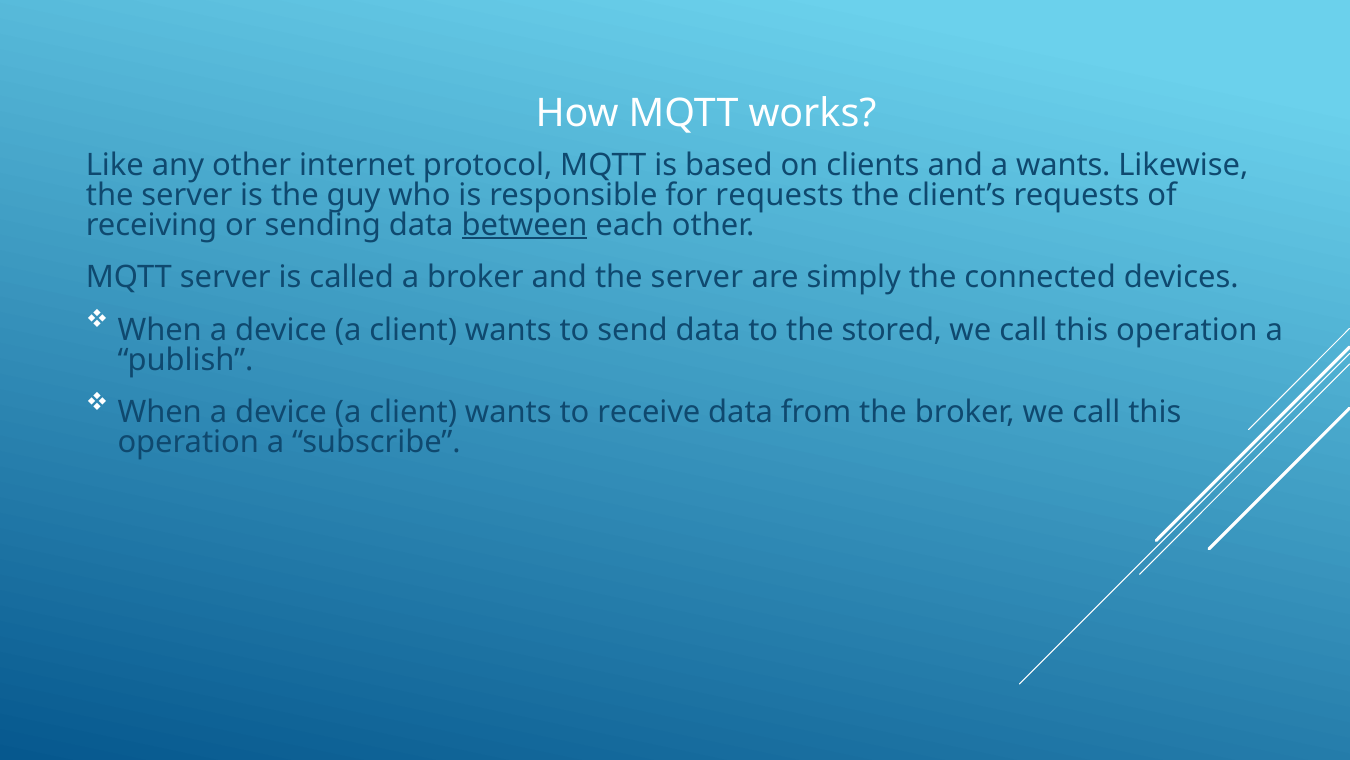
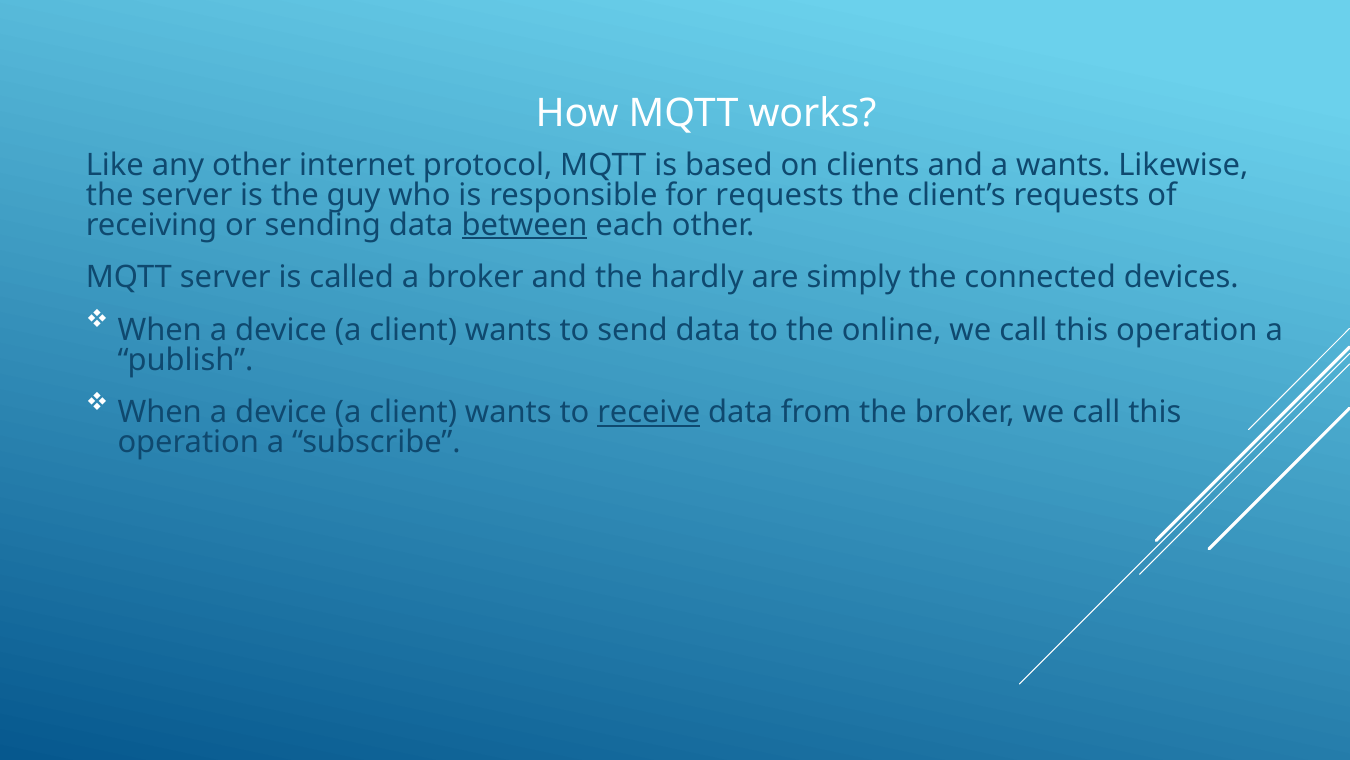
and the server: server -> hardly
stored: stored -> online
receive underline: none -> present
